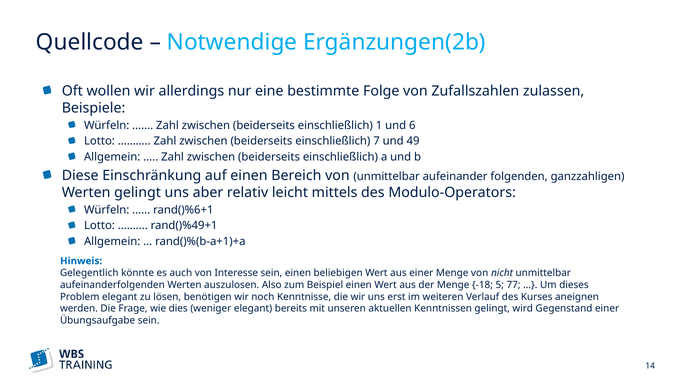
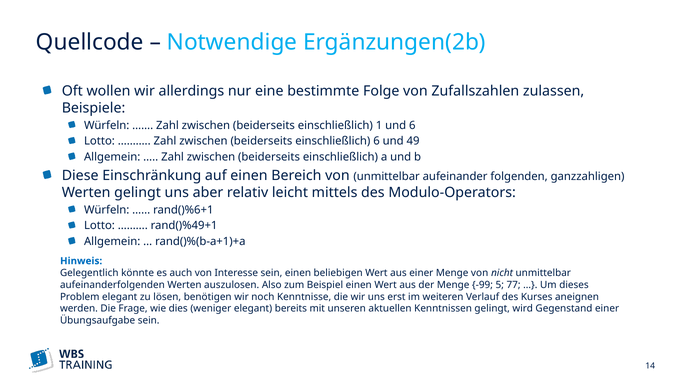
einschließlich 7: 7 -> 6
-18: -18 -> -99
